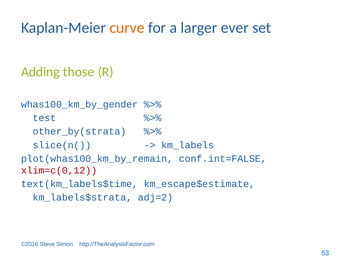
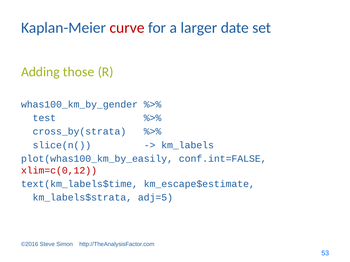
curve colour: orange -> red
ever: ever -> date
other_by(strata: other_by(strata -> cross_by(strata
plot(whas100_km_by_remain: plot(whas100_km_by_remain -> plot(whas100_km_by_easily
adj=2: adj=2 -> adj=5
